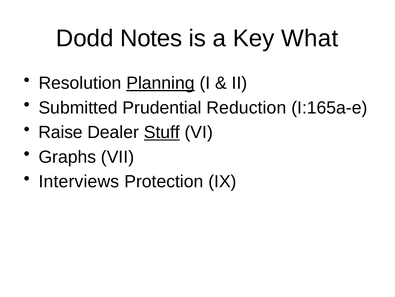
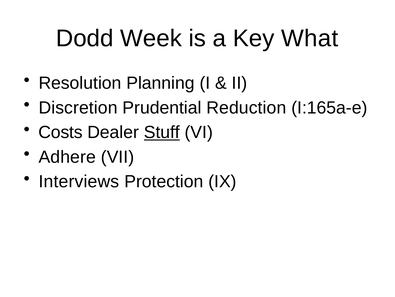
Notes: Notes -> Week
Planning underline: present -> none
Submitted: Submitted -> Discretion
Raise: Raise -> Costs
Graphs: Graphs -> Adhere
